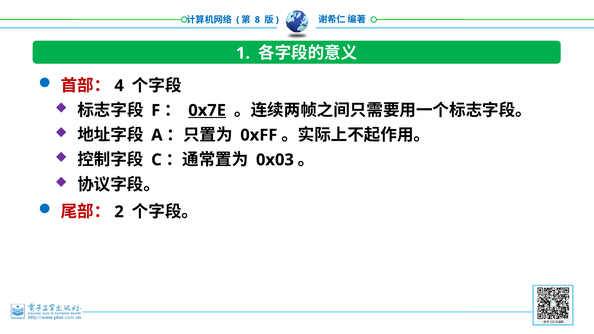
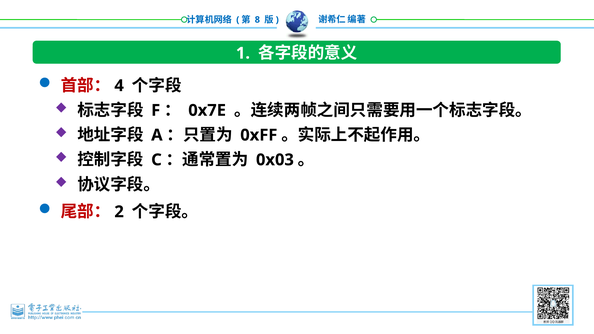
0x7E underline: present -> none
